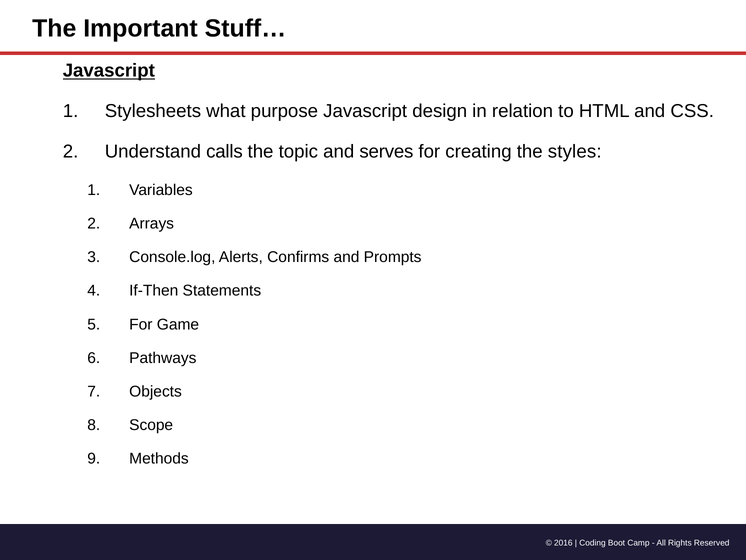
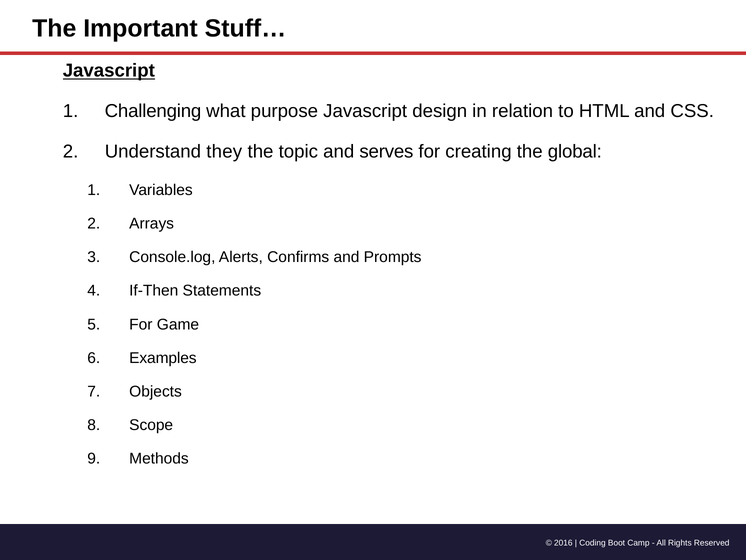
Stylesheets: Stylesheets -> Challenging
calls: calls -> they
styles: styles -> global
Pathways: Pathways -> Examples
